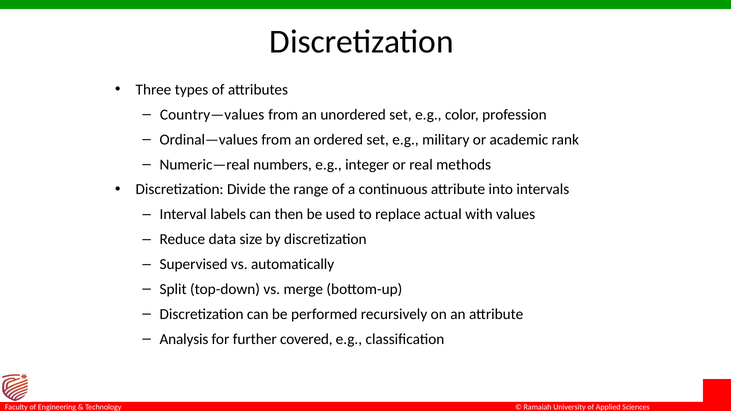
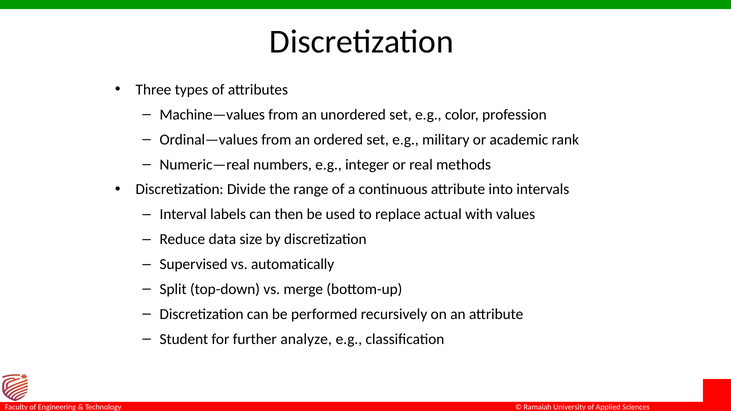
Country—values: Country—values -> Machine—values
Analysis: Analysis -> Student
covered: covered -> analyze
